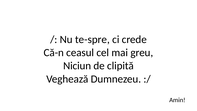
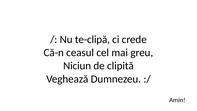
te-spre: te-spre -> te-clipă
